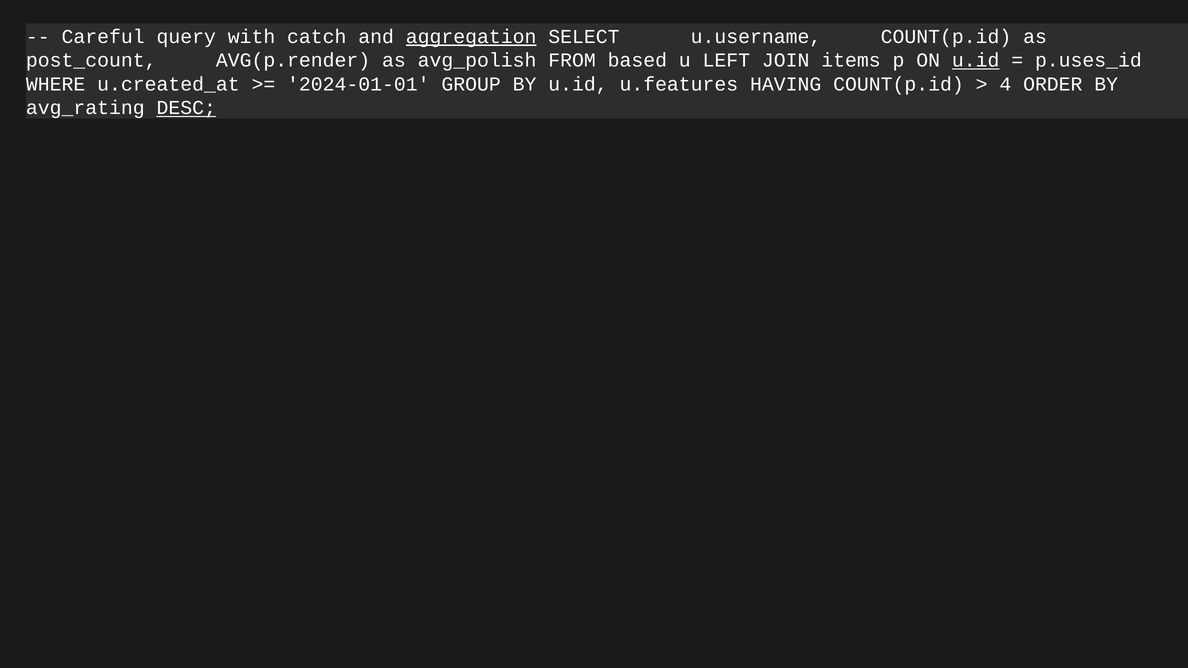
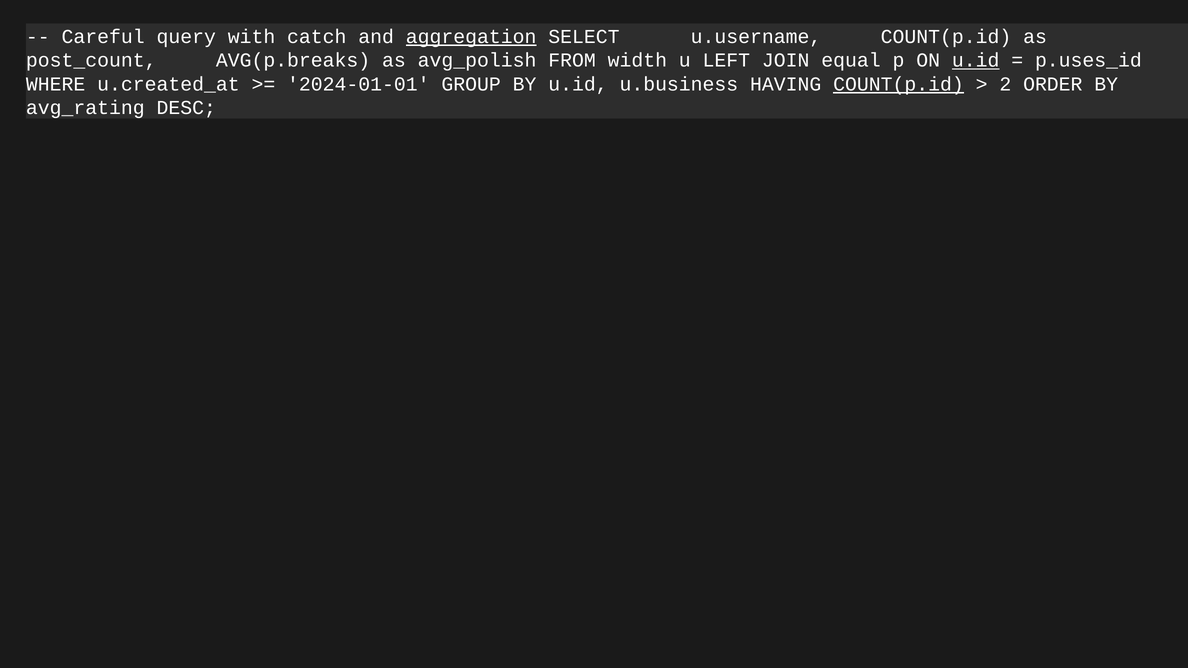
AVG(p.render: AVG(p.render -> AVG(p.breaks
based: based -> width
items: items -> equal
u.features: u.features -> u.business
COUNT(p.id at (898, 84) underline: none -> present
4: 4 -> 2
DESC underline: present -> none
